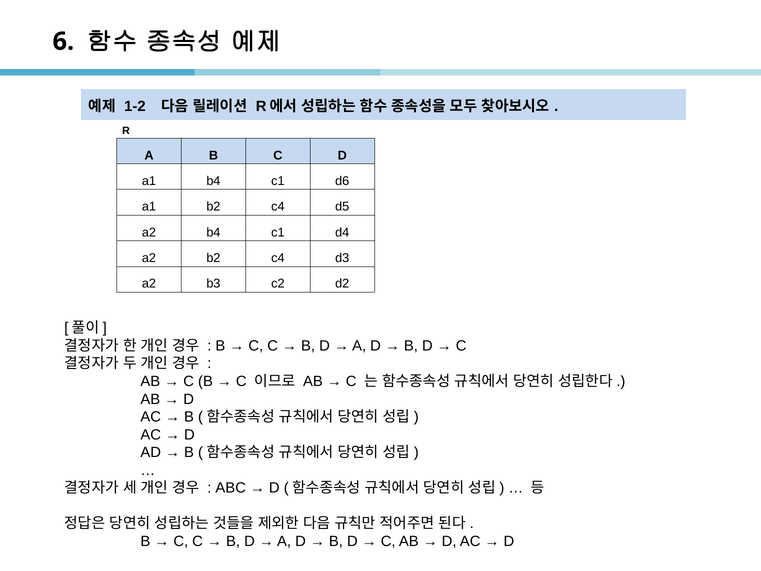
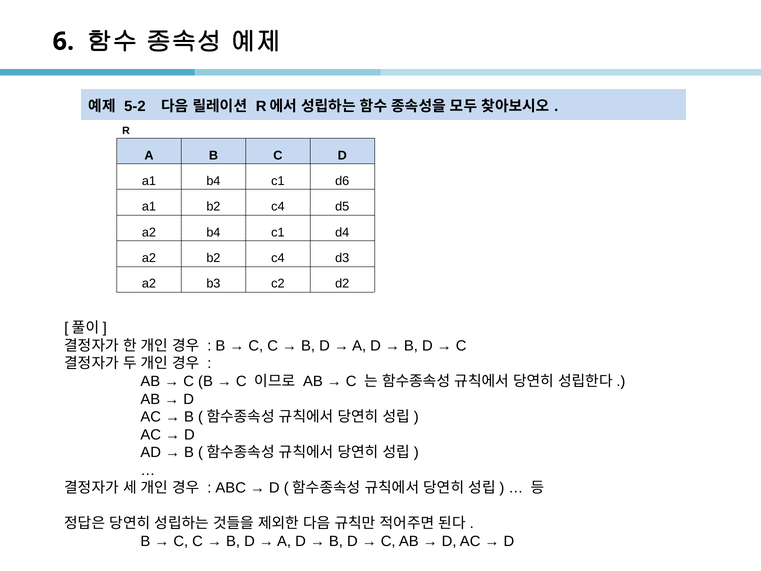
1-2: 1-2 -> 5-2
